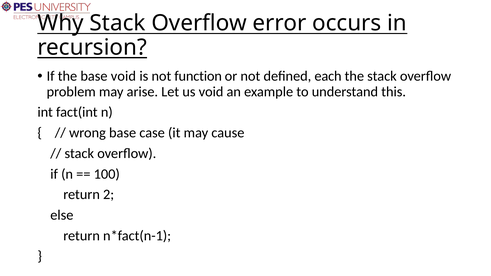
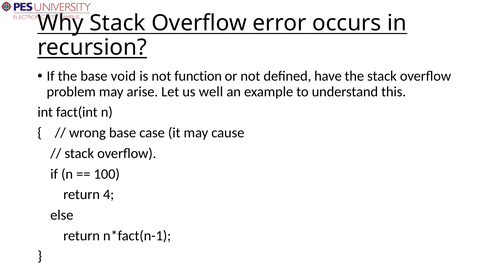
each: each -> have
us void: void -> well
2: 2 -> 4
